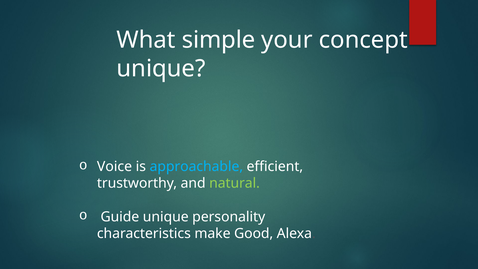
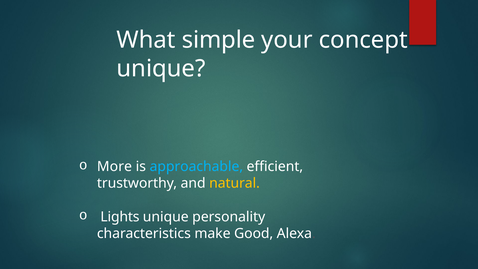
Voice: Voice -> More
natural colour: light green -> yellow
Guide: Guide -> Lights
